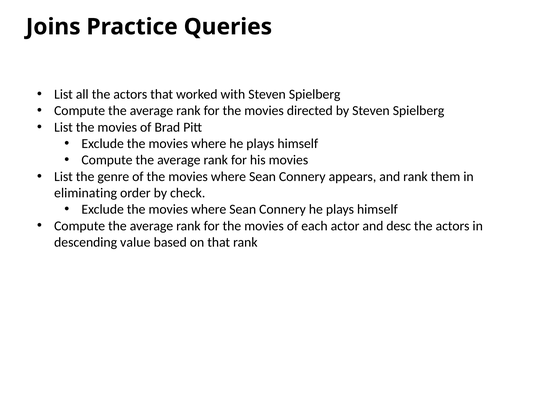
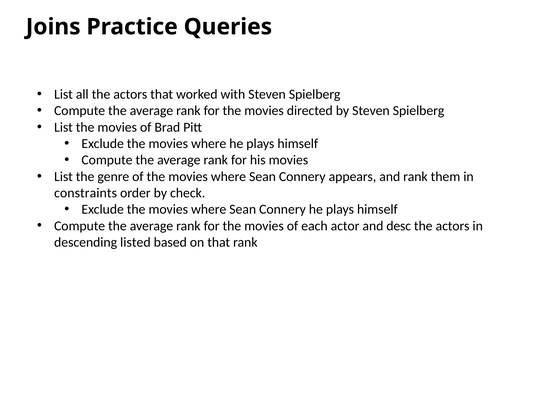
eliminating: eliminating -> constraints
value: value -> listed
